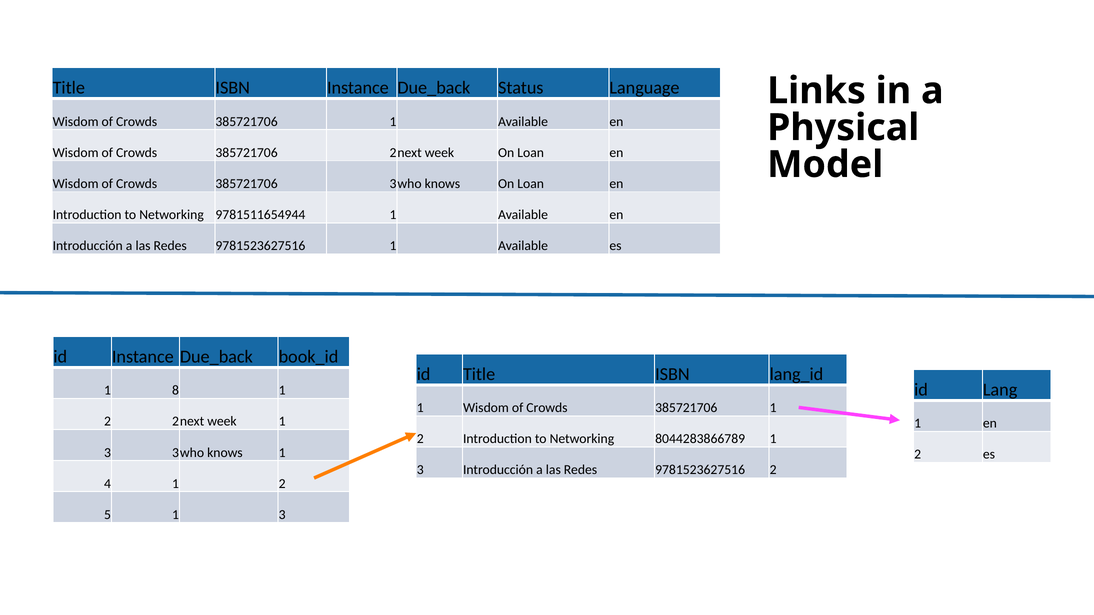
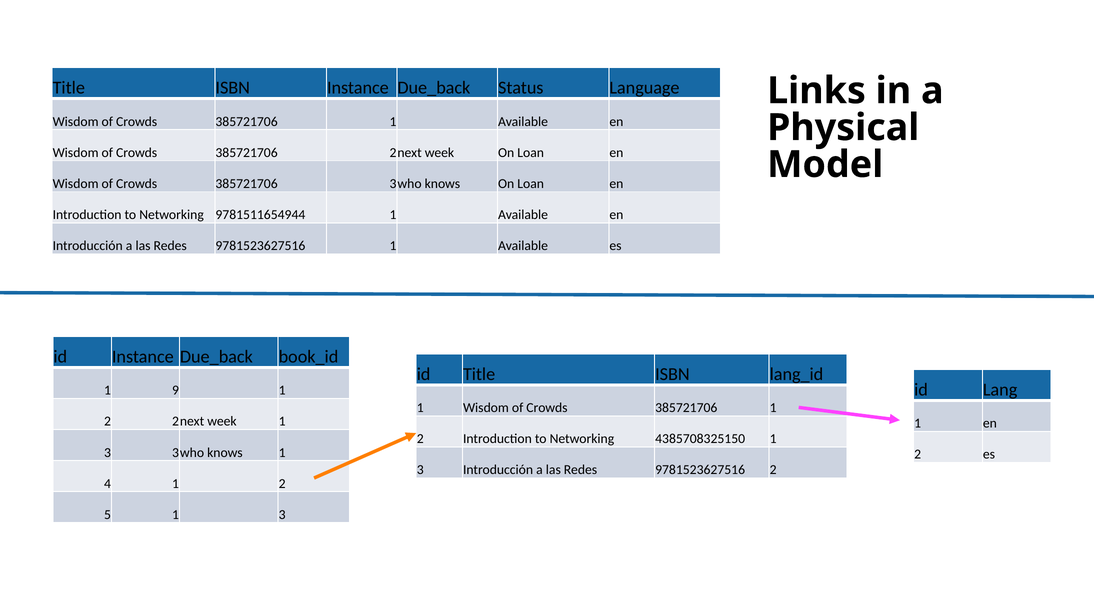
8: 8 -> 9
8044283866789: 8044283866789 -> 4385708325150
